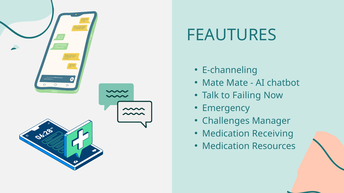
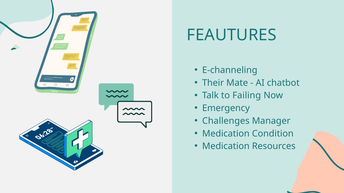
Mate at (213, 83): Mate -> Their
Receiving: Receiving -> Condition
